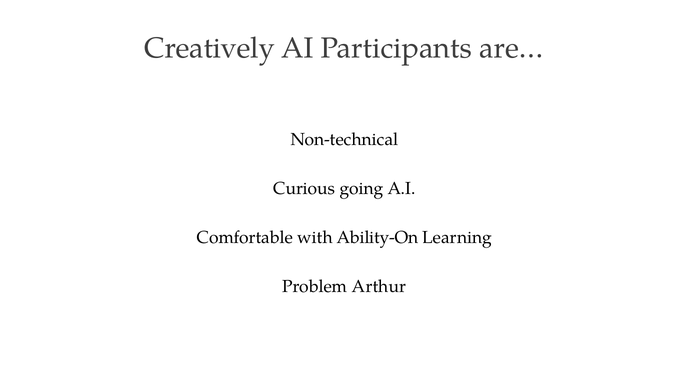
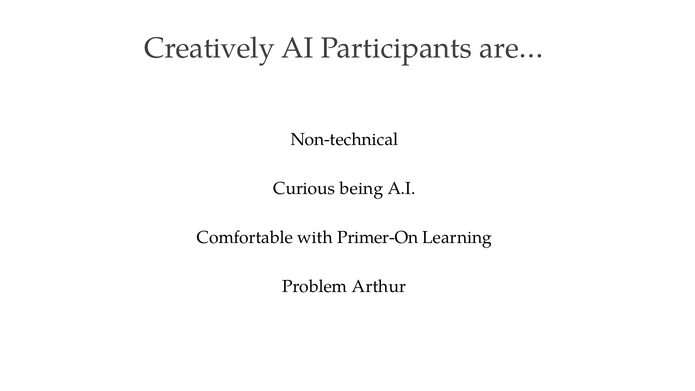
going: going -> being
Ability-On: Ability-On -> Primer-On
